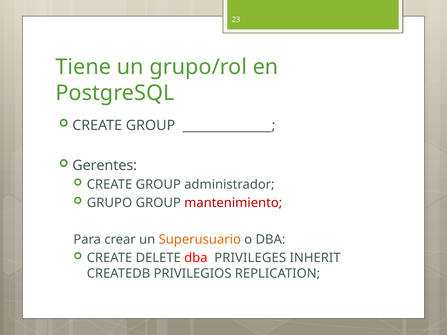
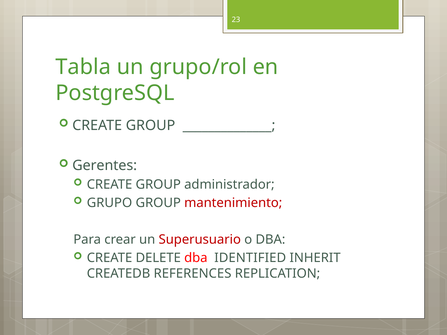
Tiene: Tiene -> Tabla
Superusuario colour: orange -> red
PRIVILEGES: PRIVILEGES -> IDENTIFIED
PRIVILEGIOS: PRIVILEGIOS -> REFERENCES
